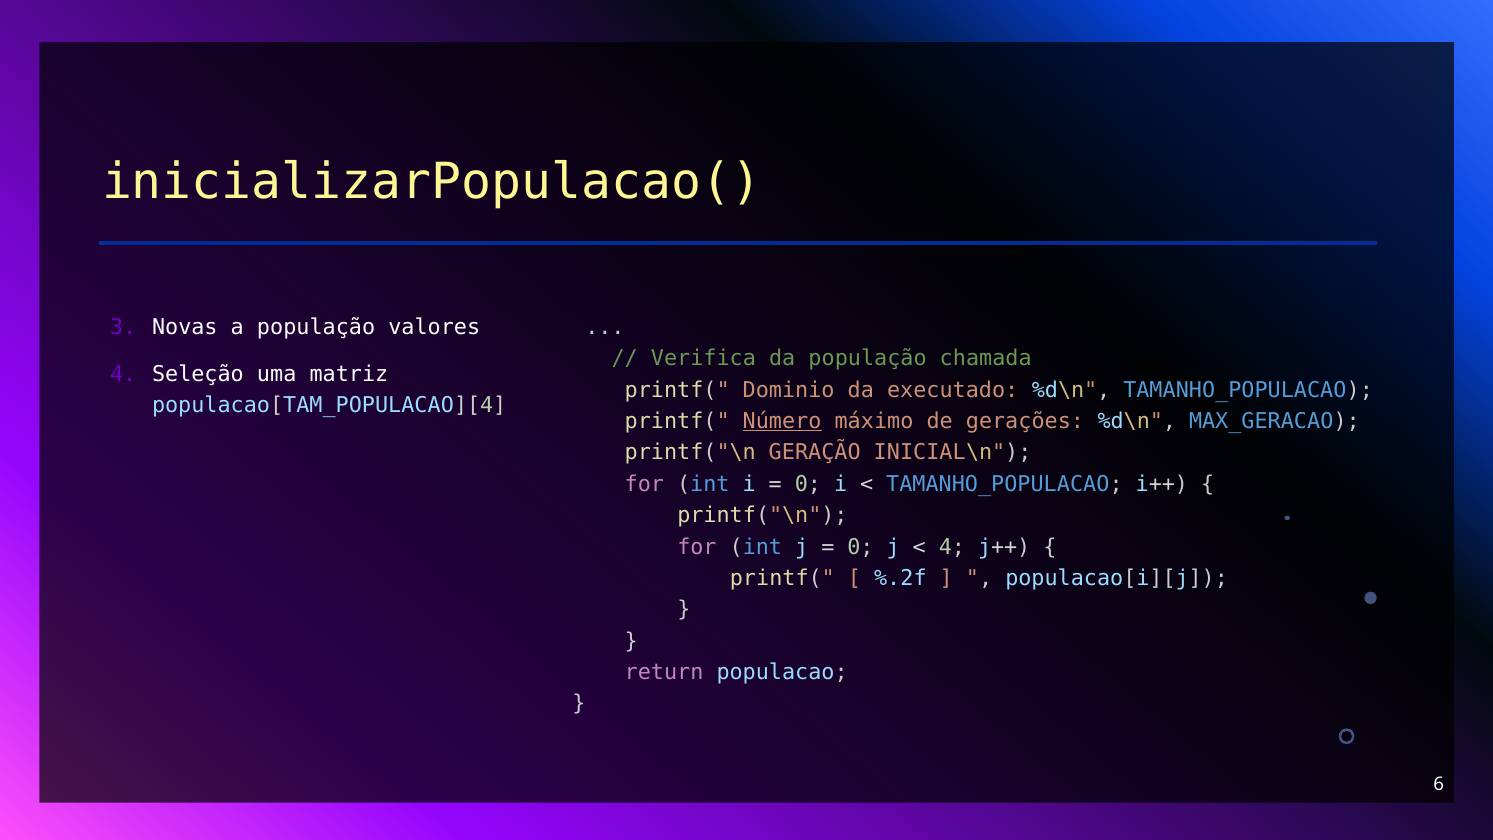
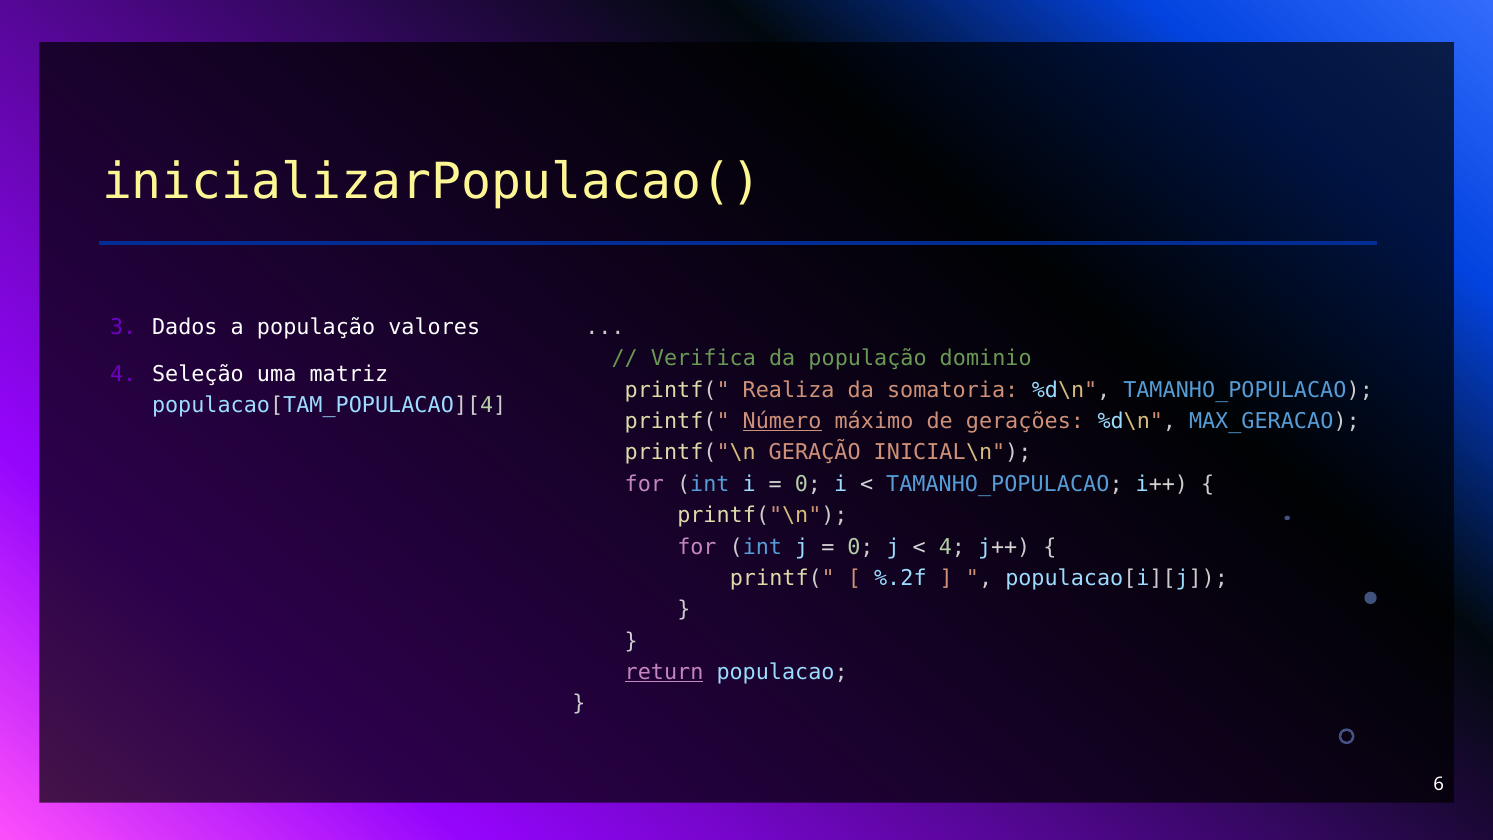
Novas: Novas -> Dados
chamada: chamada -> dominio
Dominio: Dominio -> Realiza
executado: executado -> somatoria
return underline: none -> present
